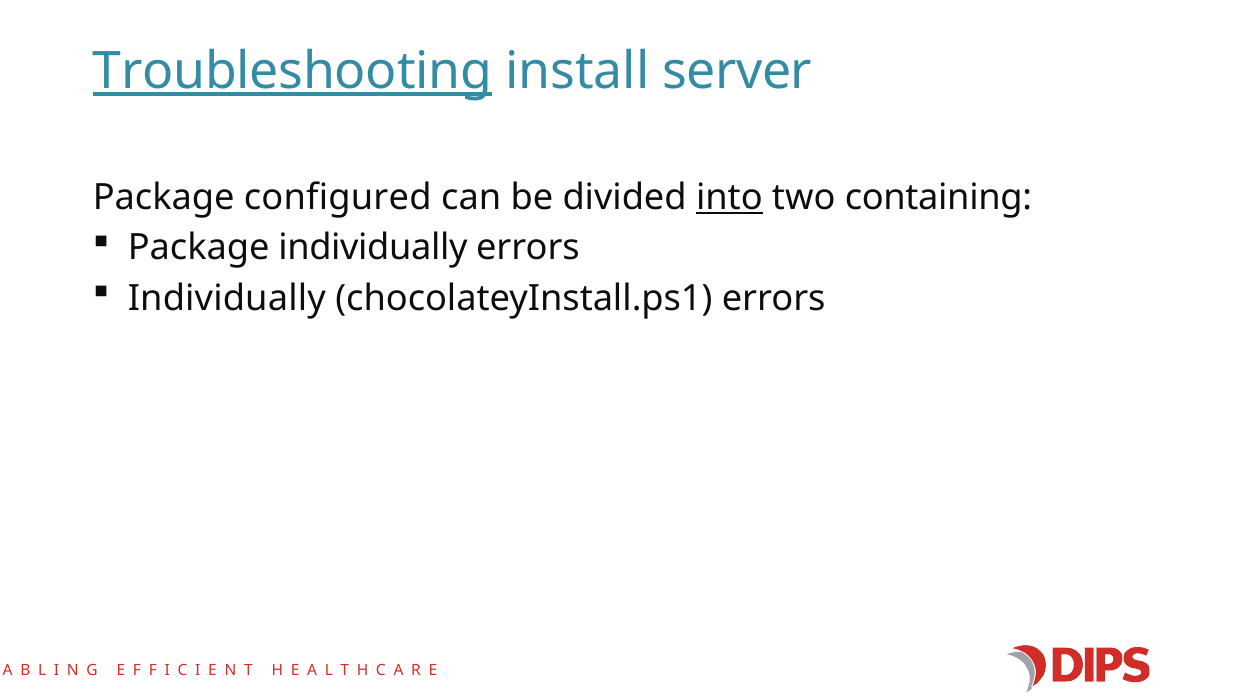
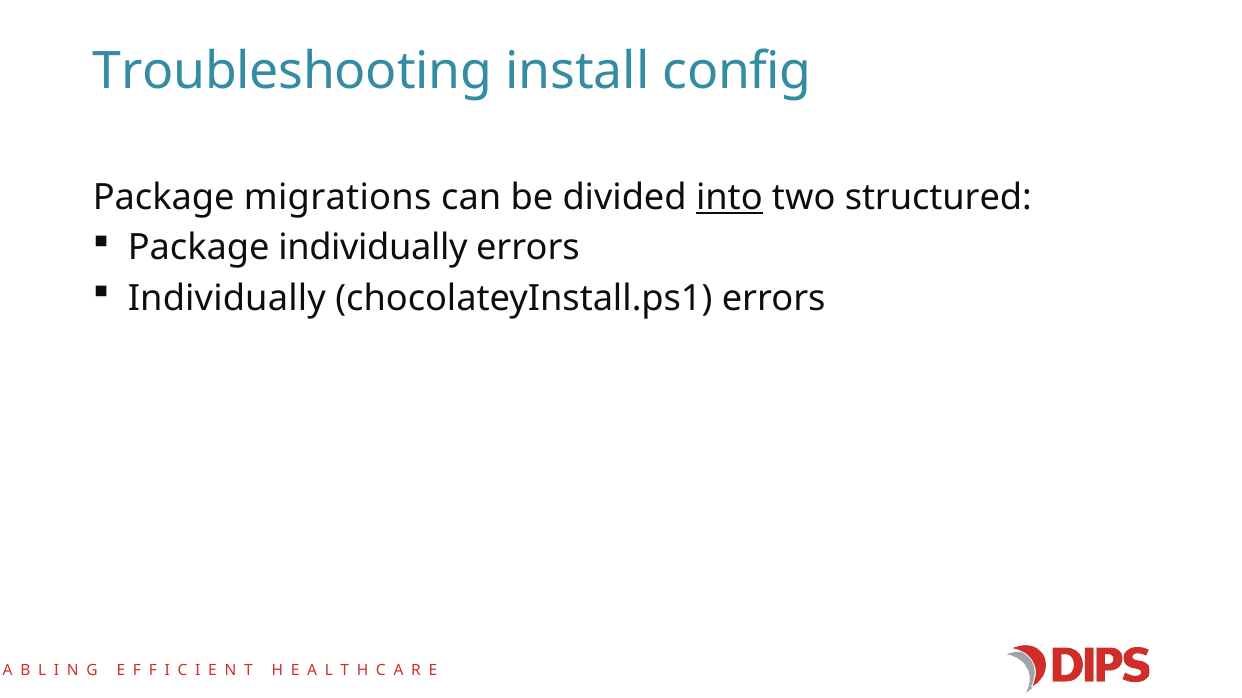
Troubleshooting underline: present -> none
server: server -> config
configured: configured -> migrations
containing: containing -> structured
